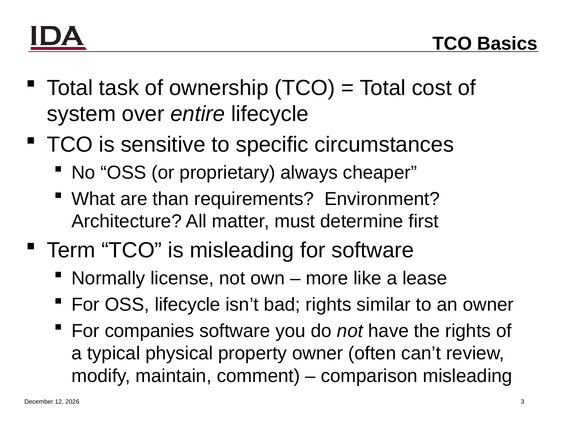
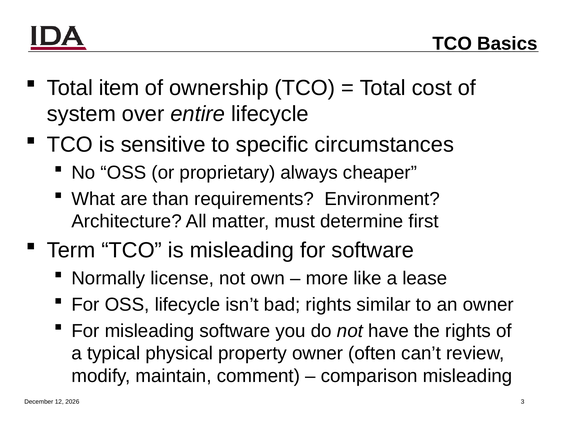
task: task -> item
For companies: companies -> misleading
